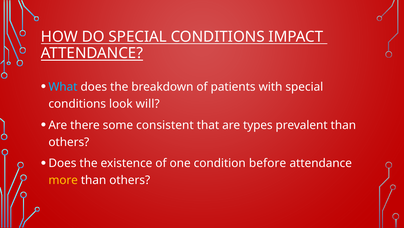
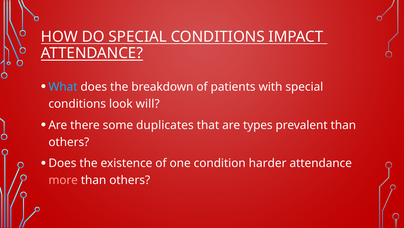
consistent: consistent -> duplicates
before: before -> harder
more colour: yellow -> pink
